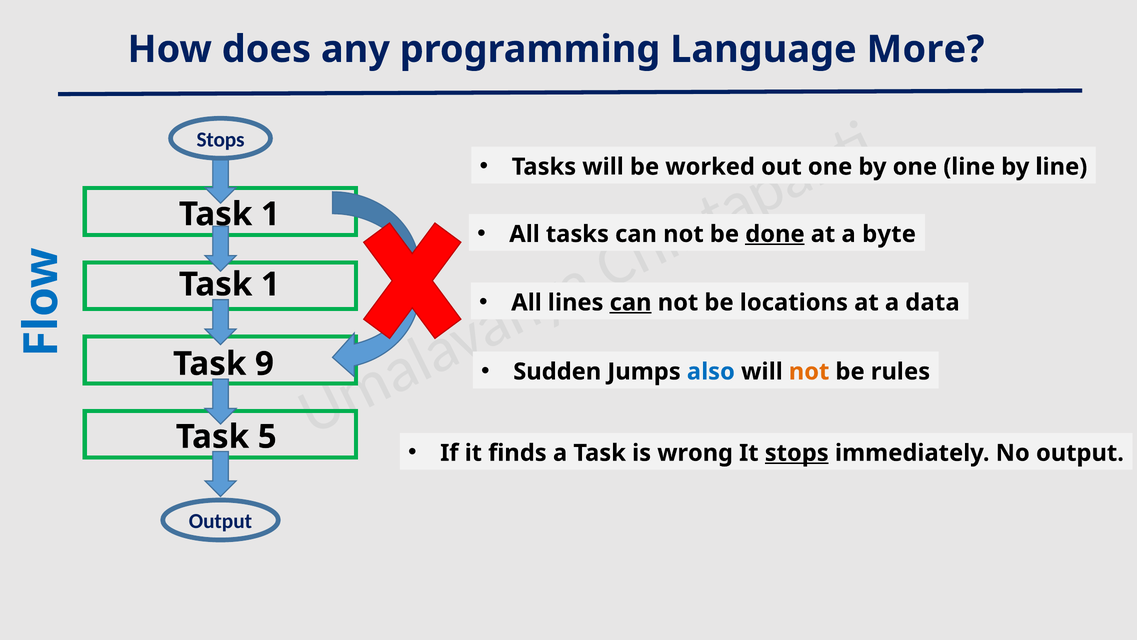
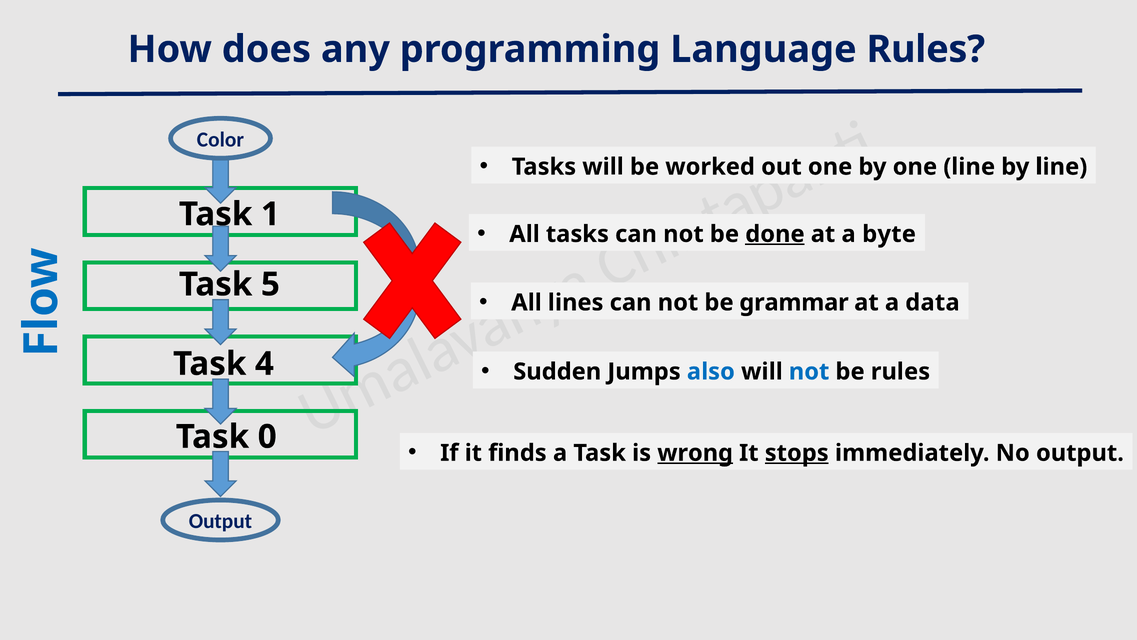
Language More: More -> Rules
Stops at (221, 140): Stops -> Color
1 at (270, 284): 1 -> 5
can at (631, 302) underline: present -> none
locations: locations -> grammar
9: 9 -> 4
not at (809, 371) colour: orange -> blue
5: 5 -> 0
wrong underline: none -> present
